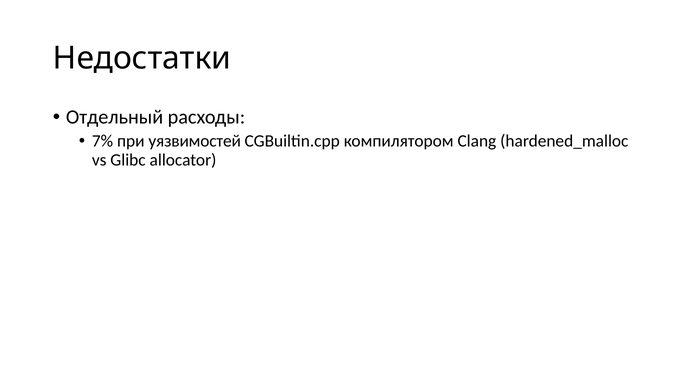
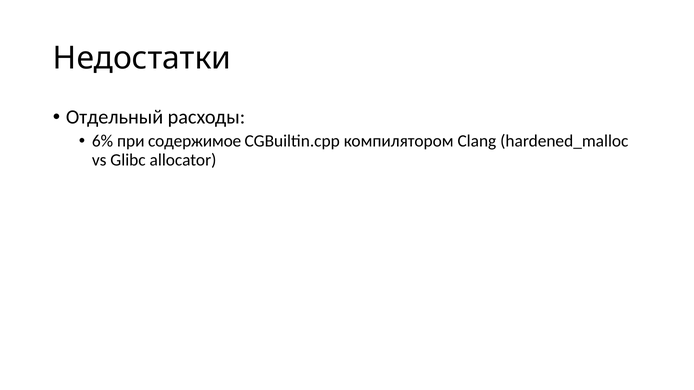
7%: 7% -> 6%
уязвимостей: уязвимостей -> содержимое
